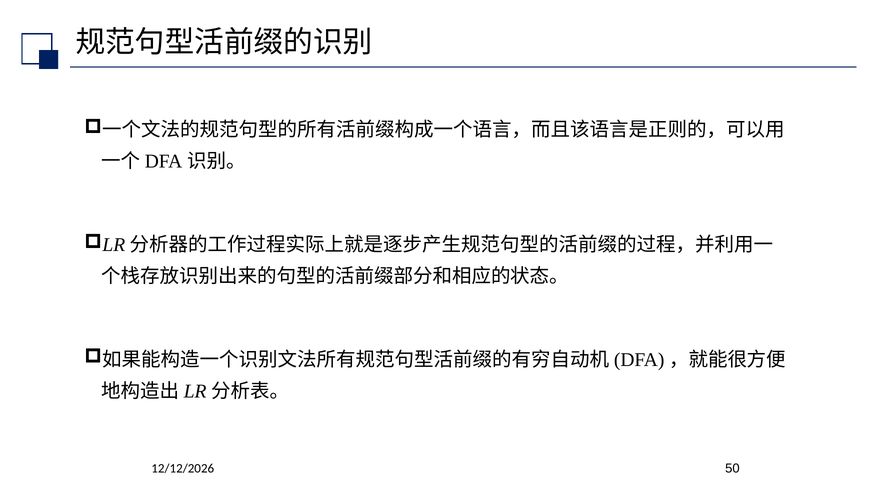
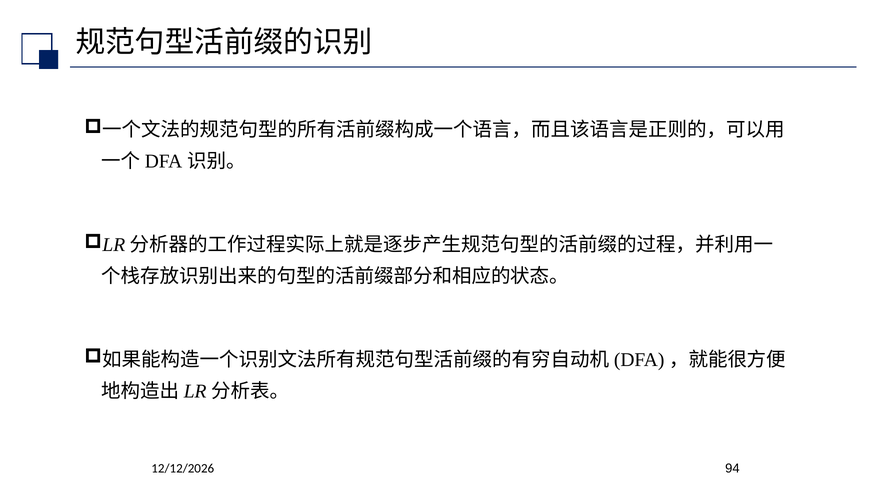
50: 50 -> 94
